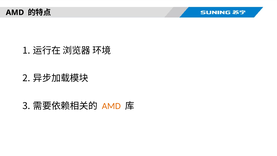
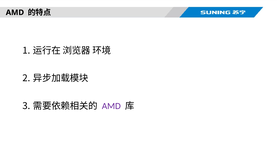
AMD at (111, 106) colour: orange -> purple
